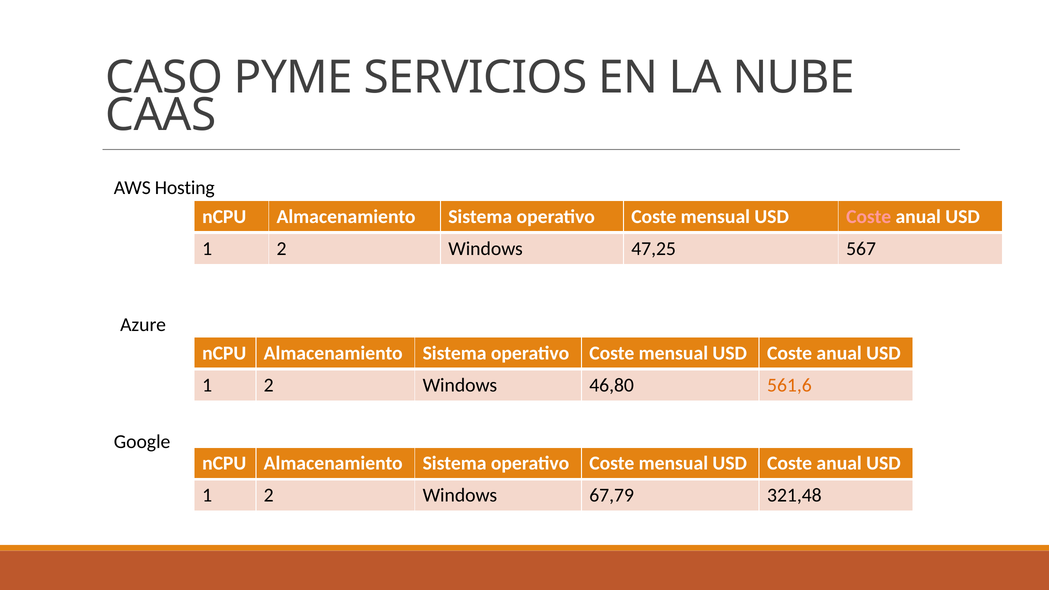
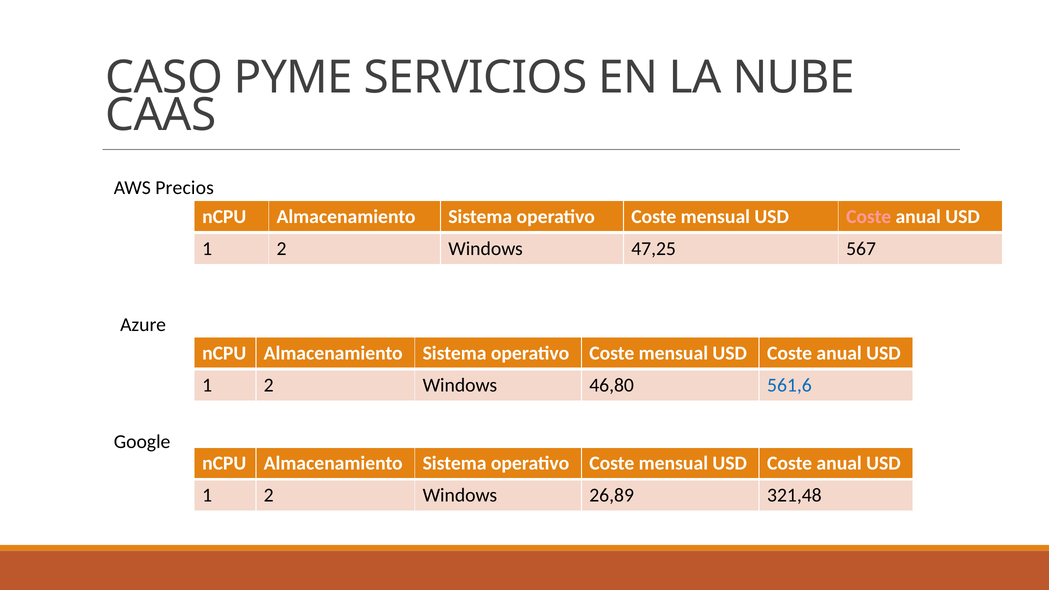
Hosting: Hosting -> Precios
561,6 colour: orange -> blue
67,79: 67,79 -> 26,89
